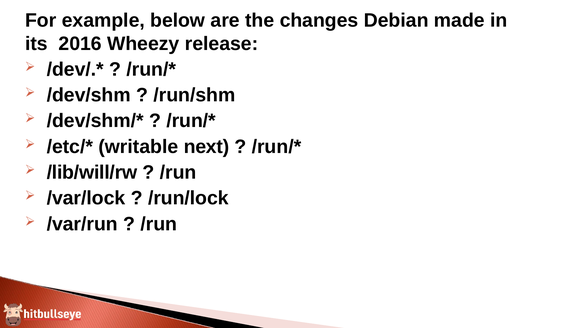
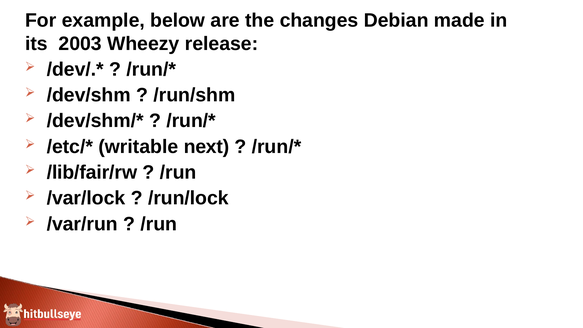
2016: 2016 -> 2003
/lib/will/rw: /lib/will/rw -> /lib/fair/rw
